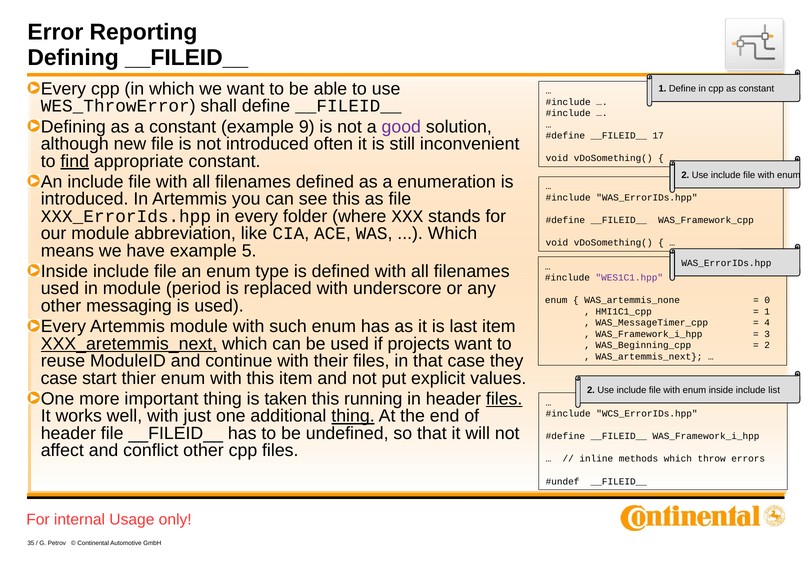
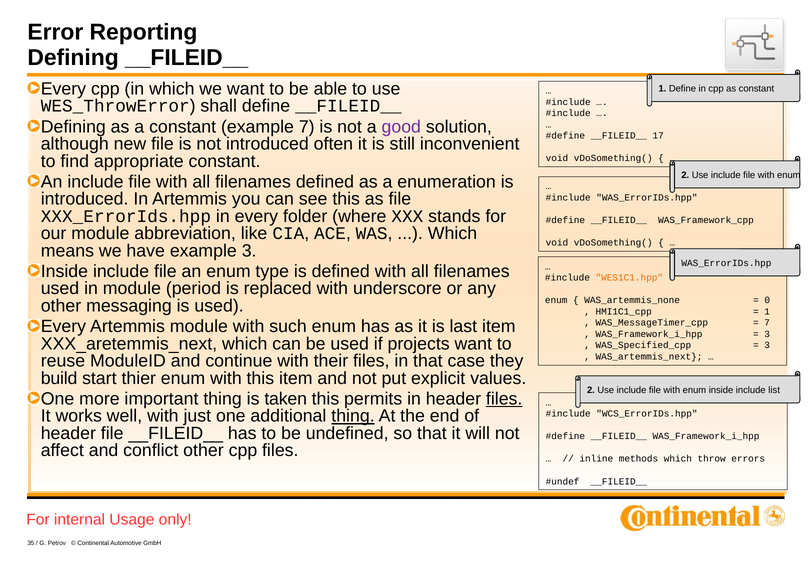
example 9: 9 -> 7
find underline: present -> none
example 5: 5 -> 3
WES1C1.hpp colour: purple -> orange
4 at (767, 323): 4 -> 7
XXX_aretemmis_next underline: present -> none
WAS_Beginning_cpp: WAS_Beginning_cpp -> WAS_Specified_cpp
2 at (767, 345): 2 -> 3
case at (59, 378): case -> build
running: running -> permits
